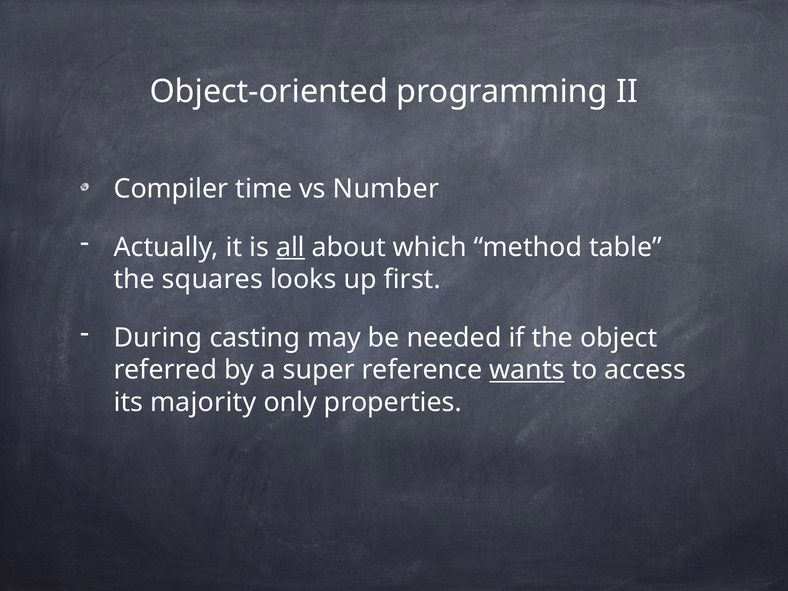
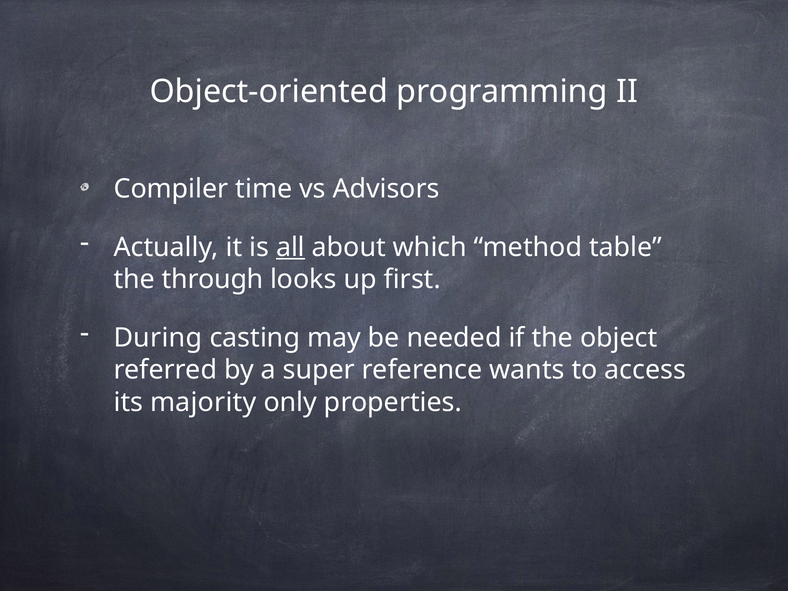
Number: Number -> Advisors
squares: squares -> through
wants underline: present -> none
